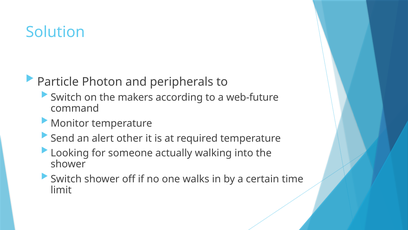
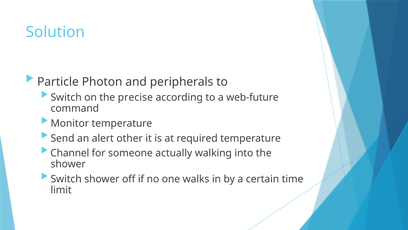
makers: makers -> precise
Looking: Looking -> Channel
